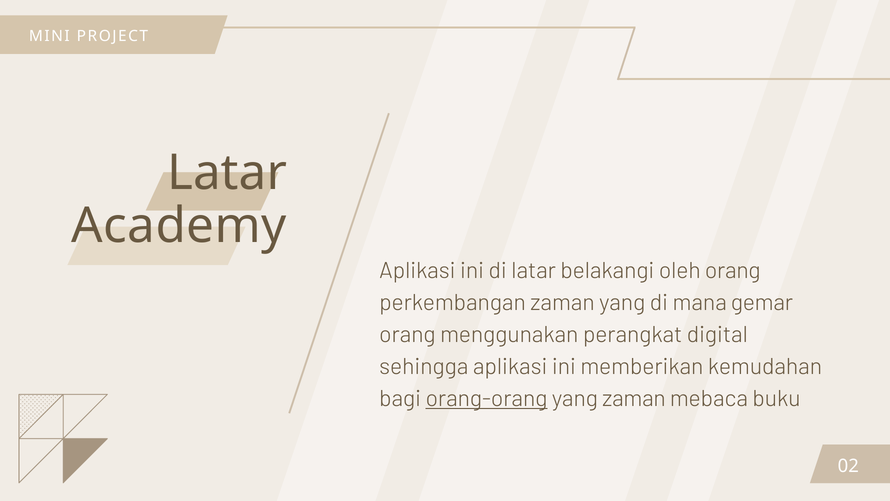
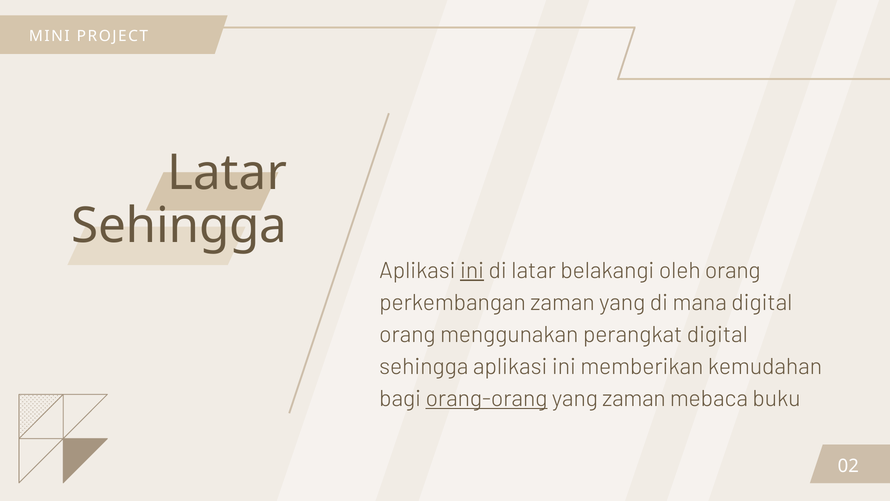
Academy at (179, 226): Academy -> Sehingga
ini at (472, 270) underline: none -> present
mana gemar: gemar -> digital
